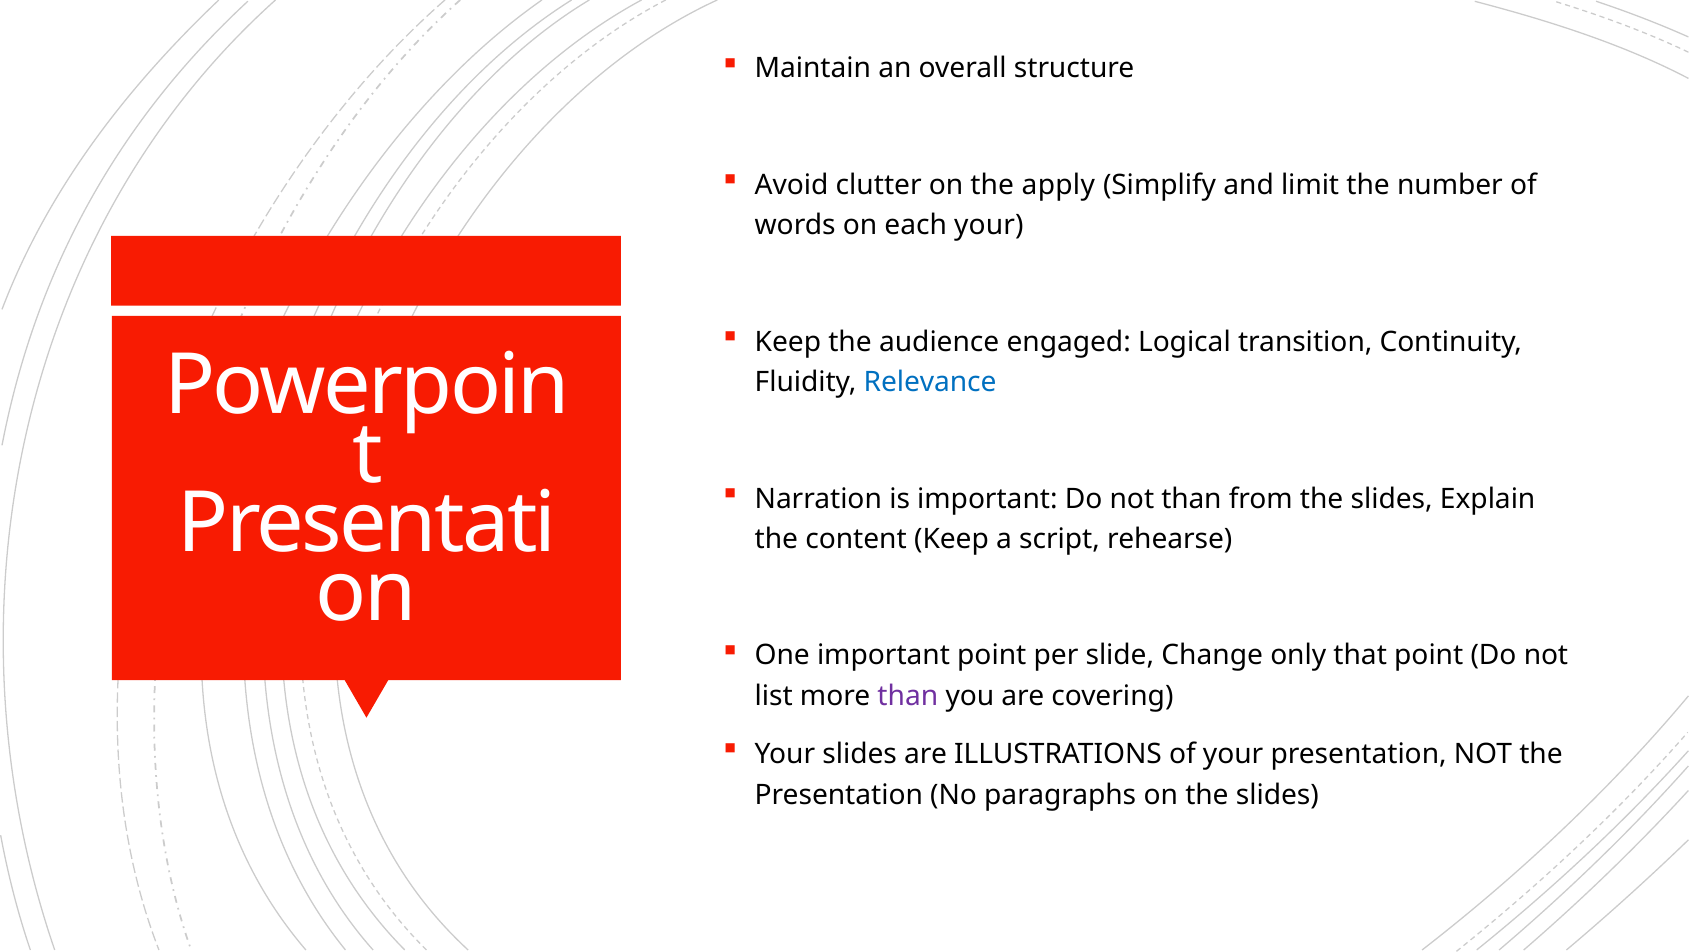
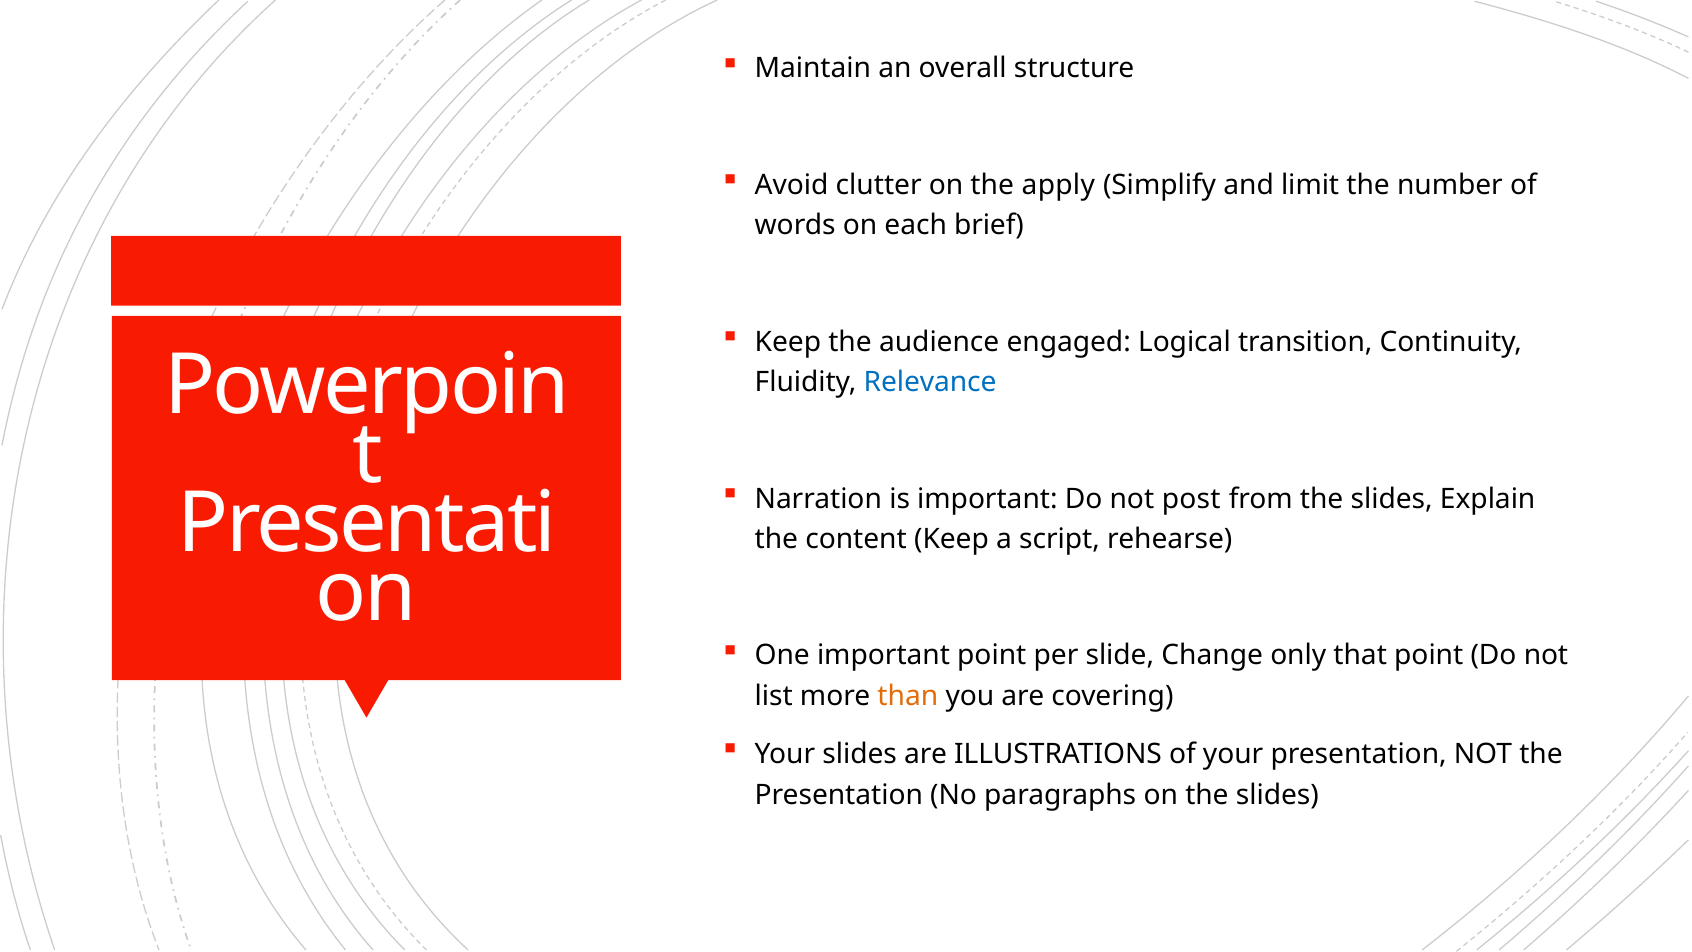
each your: your -> brief
not than: than -> post
than at (908, 696) colour: purple -> orange
